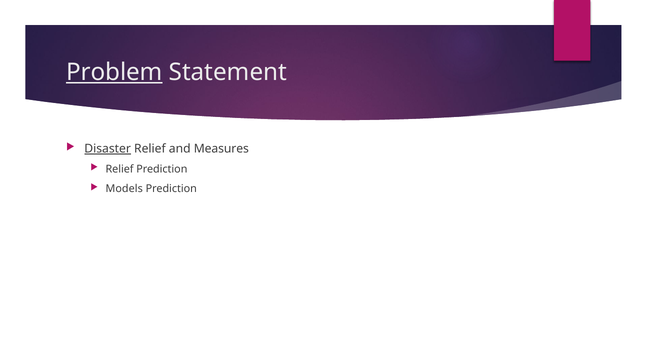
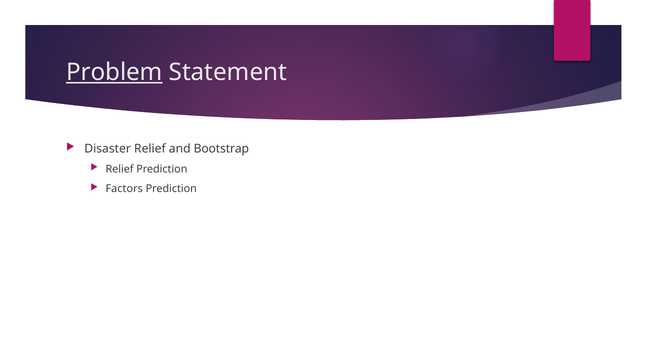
Disaster underline: present -> none
Measures: Measures -> Bootstrap
Models: Models -> Factors
